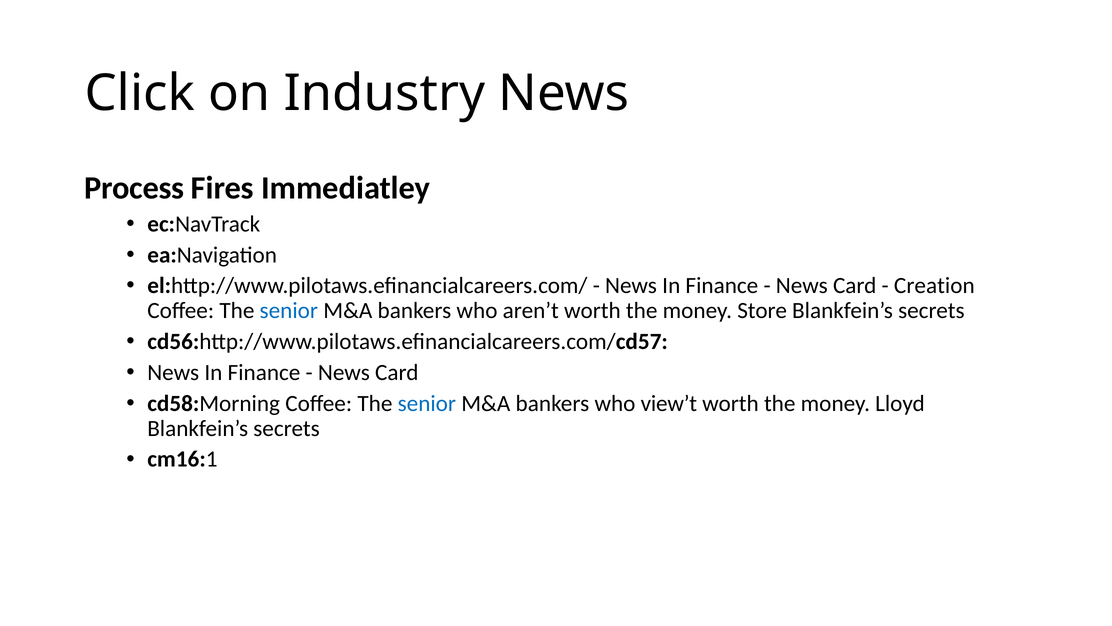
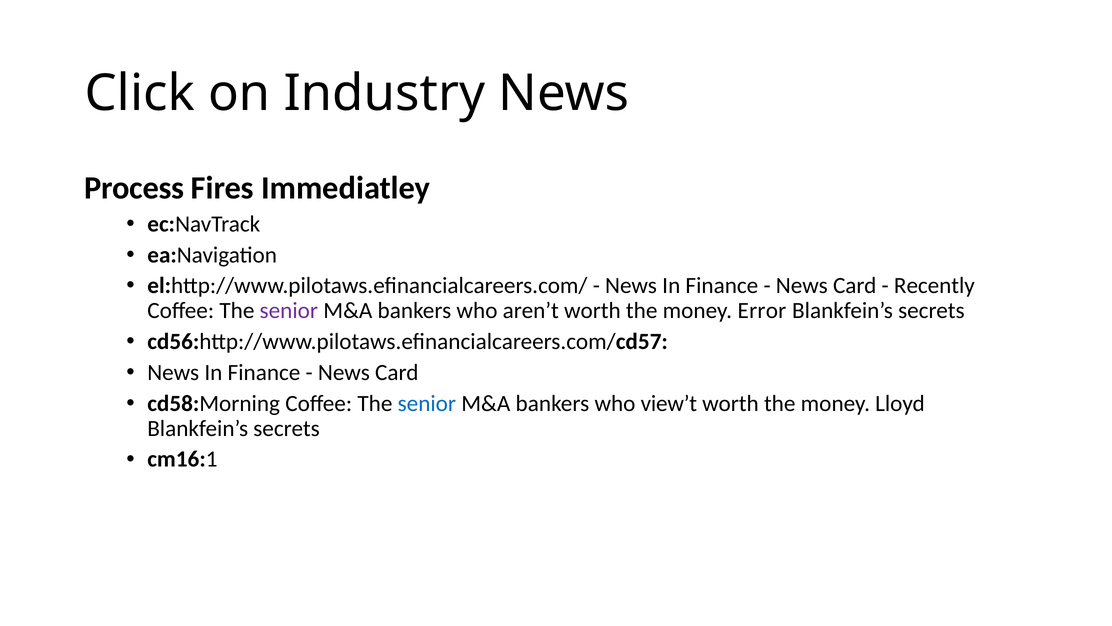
Creation: Creation -> Recently
senior at (289, 311) colour: blue -> purple
Store: Store -> Error
